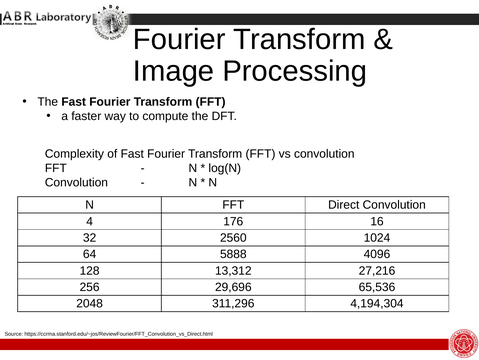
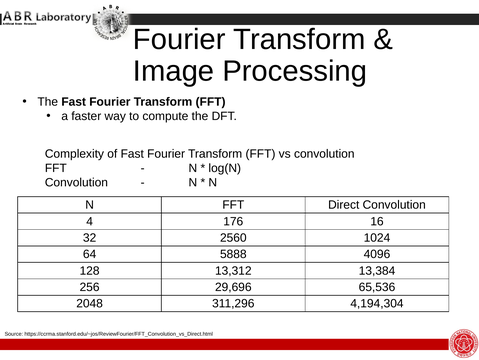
27,216: 27,216 -> 13,384
